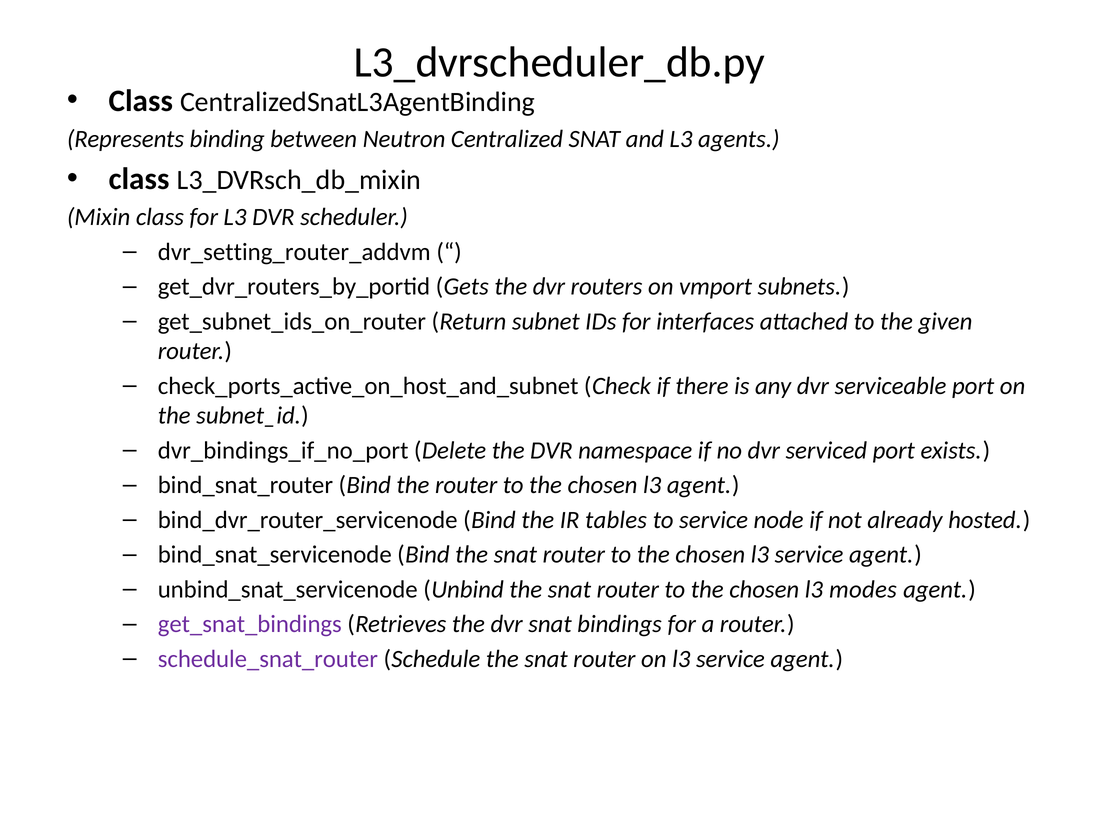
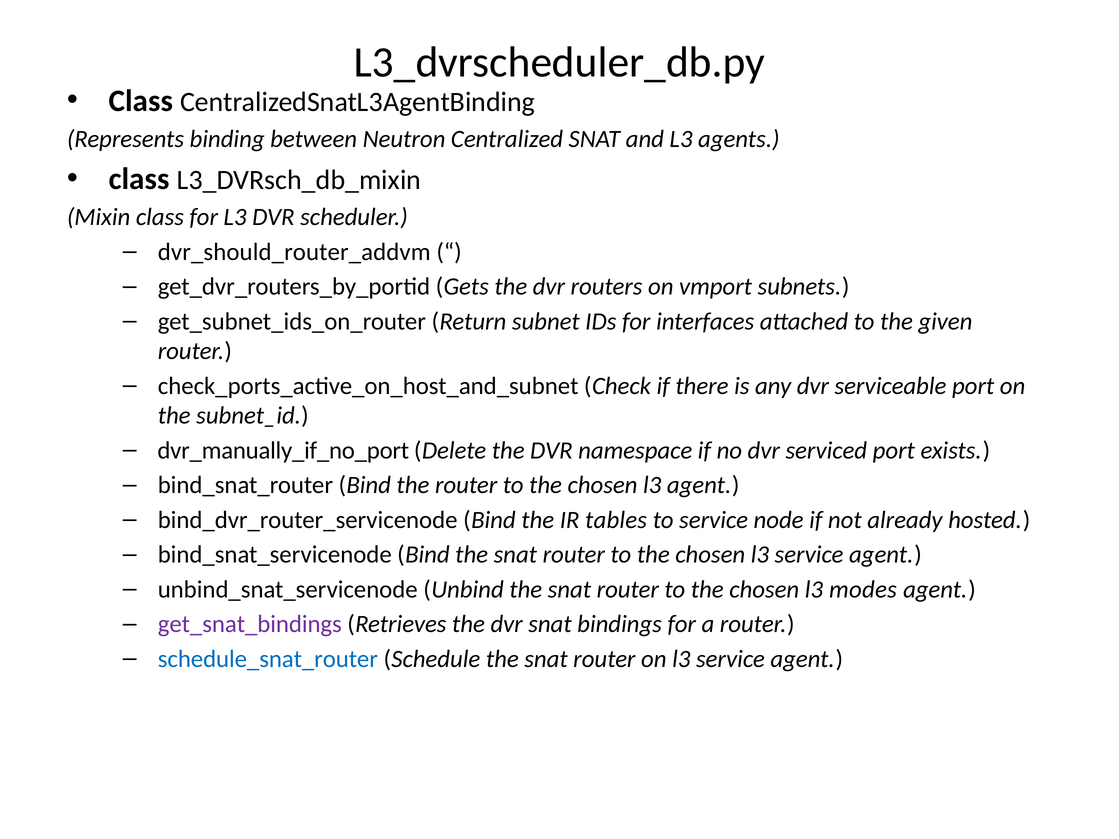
dvr_setting_router_addvm: dvr_setting_router_addvm -> dvr_should_router_addvm
dvr_bindings_if_no_port: dvr_bindings_if_no_port -> dvr_manually_if_no_port
schedule_snat_router colour: purple -> blue
